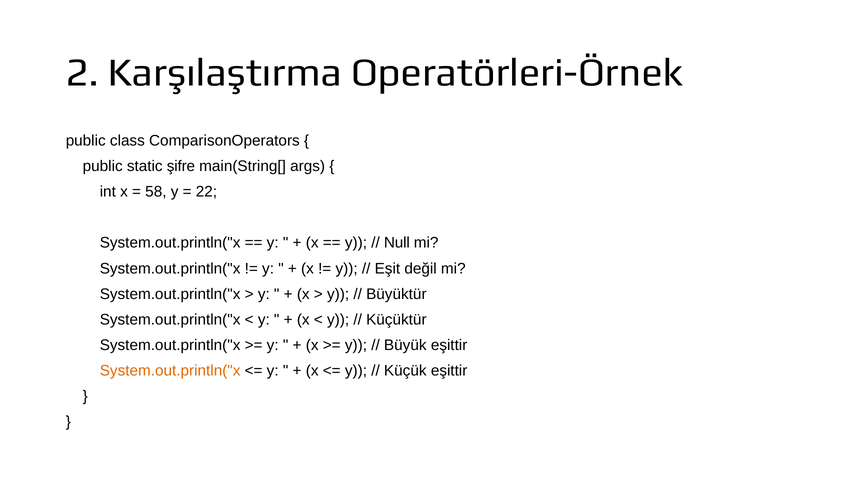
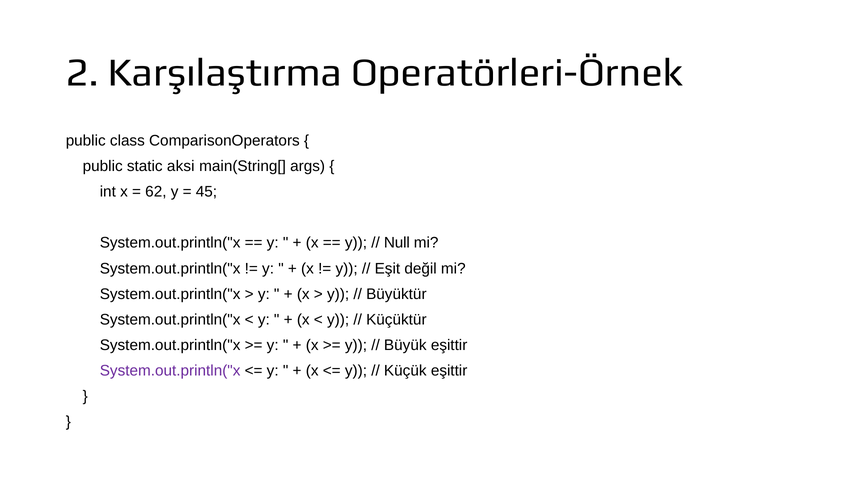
şifre: şifre -> aksi
58: 58 -> 62
22: 22 -> 45
System.out.println("x at (170, 370) colour: orange -> purple
